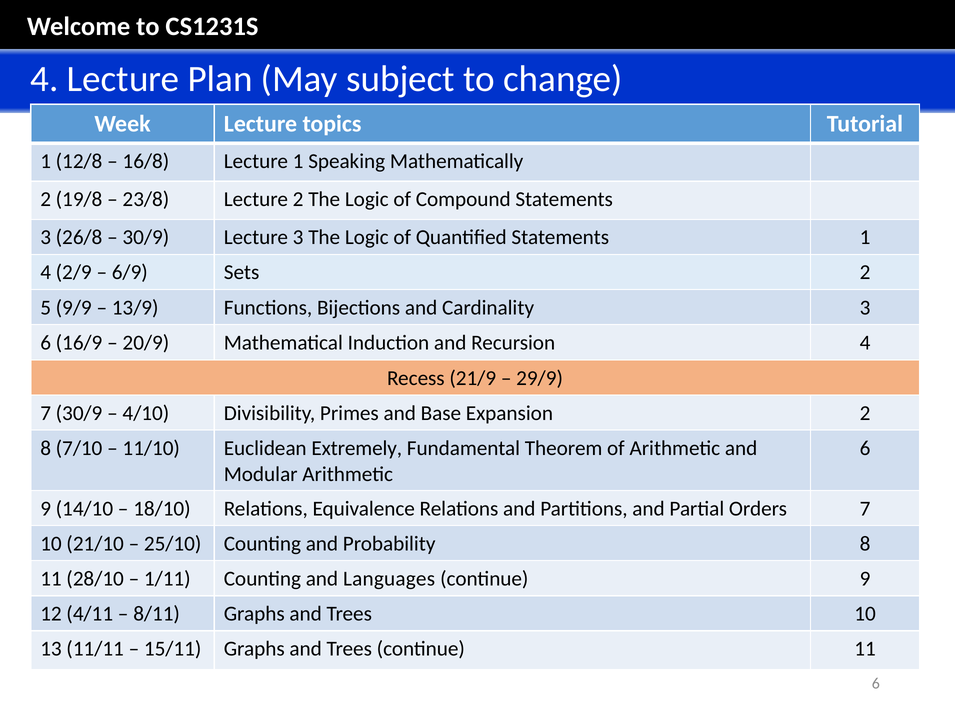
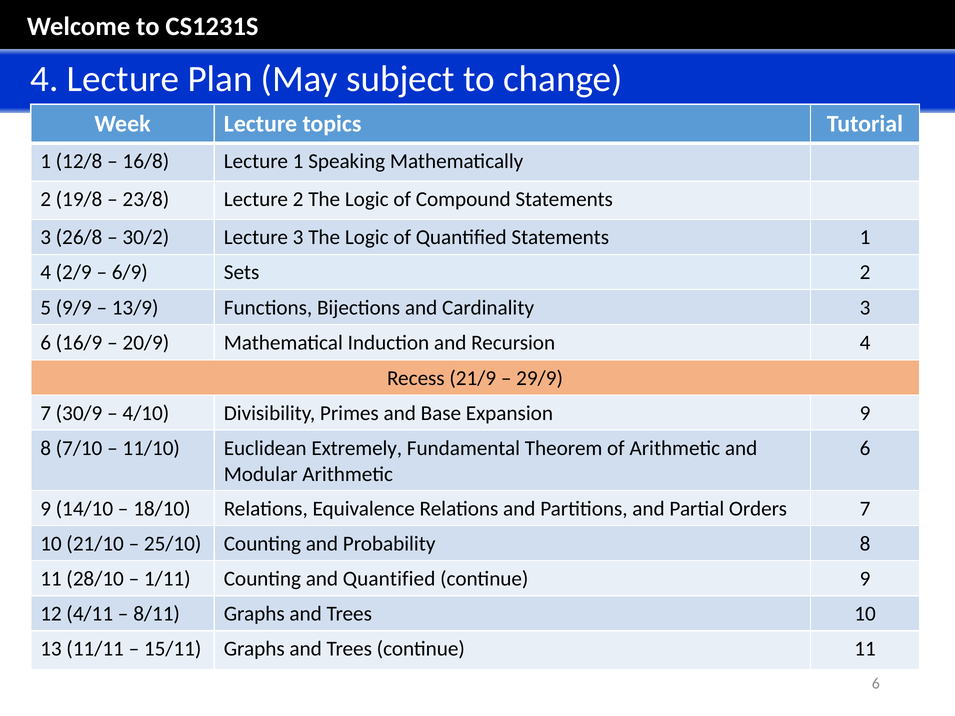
30/9 at (146, 238): 30/9 -> 30/2
Expansion 2: 2 -> 9
and Languages: Languages -> Quantified
